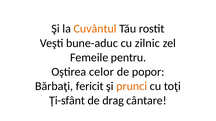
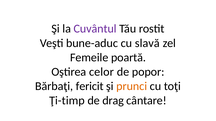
Cuvântul colour: orange -> purple
zilnic: zilnic -> slavă
pentru: pentru -> poartă
Ţi-sfânt: Ţi-sfânt -> Ţi-timp
